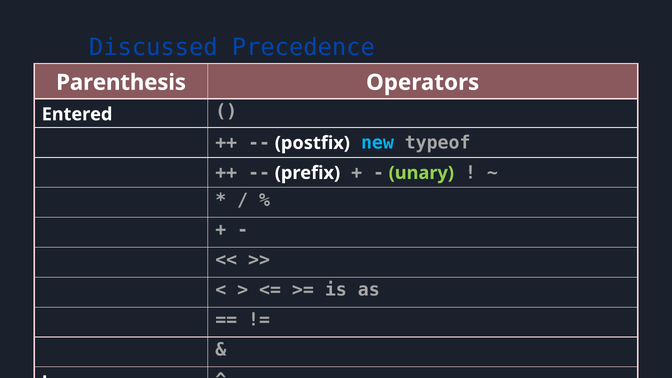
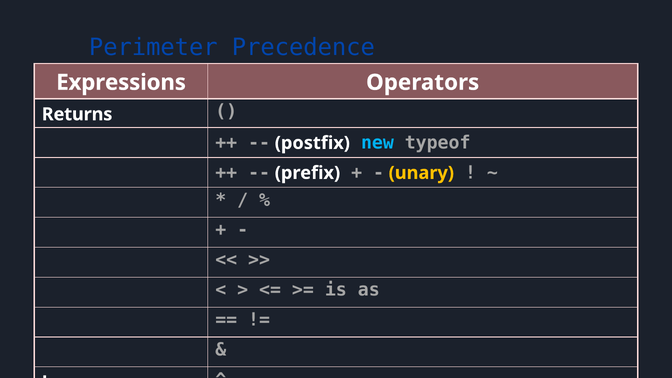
Discussed: Discussed -> Perimeter
Parenthesis: Parenthesis -> Expressions
Entered: Entered -> Returns
unary colour: light green -> yellow
